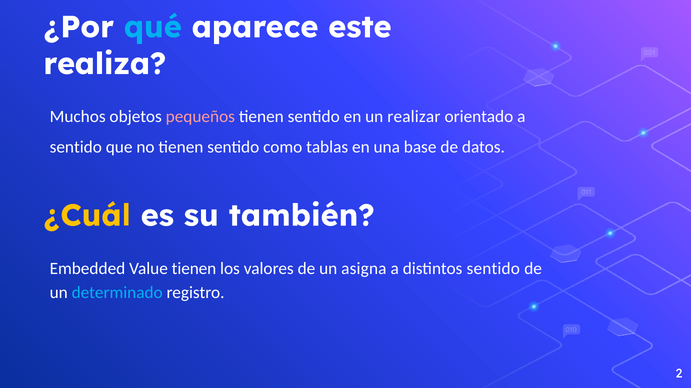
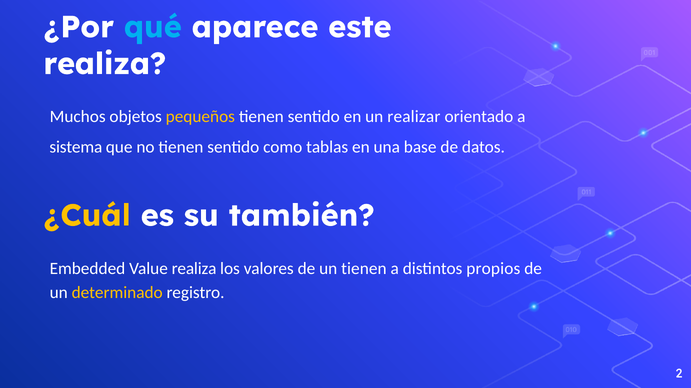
pequeños colour: pink -> yellow
sentido at (76, 148): sentido -> sistema
Value tienen: tienen -> realiza
un asigna: asigna -> tienen
distintos sentido: sentido -> propios
determinado colour: light blue -> yellow
